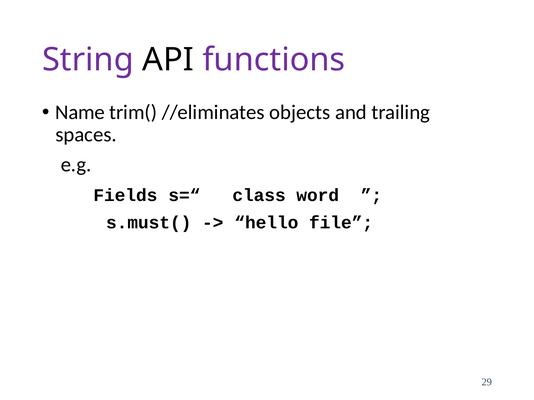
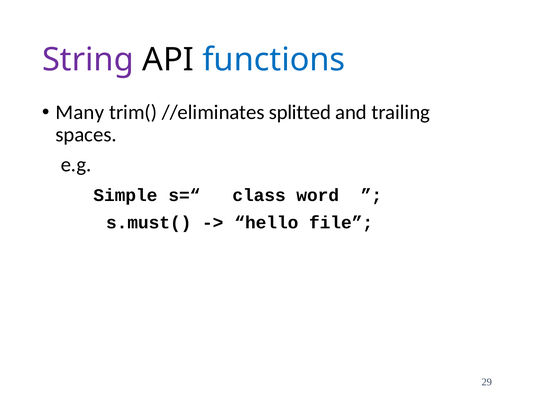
functions colour: purple -> blue
Name: Name -> Many
objects: objects -> splitted
Fields: Fields -> Simple
